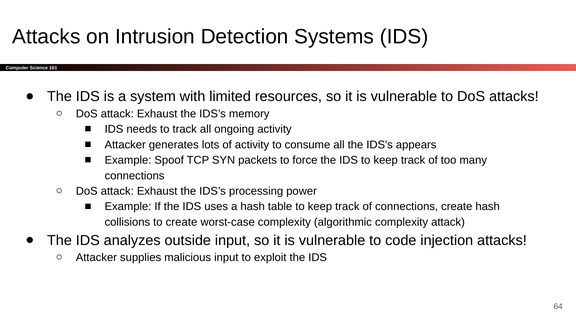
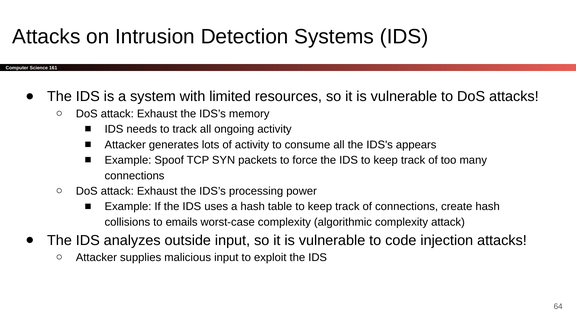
to create: create -> emails
